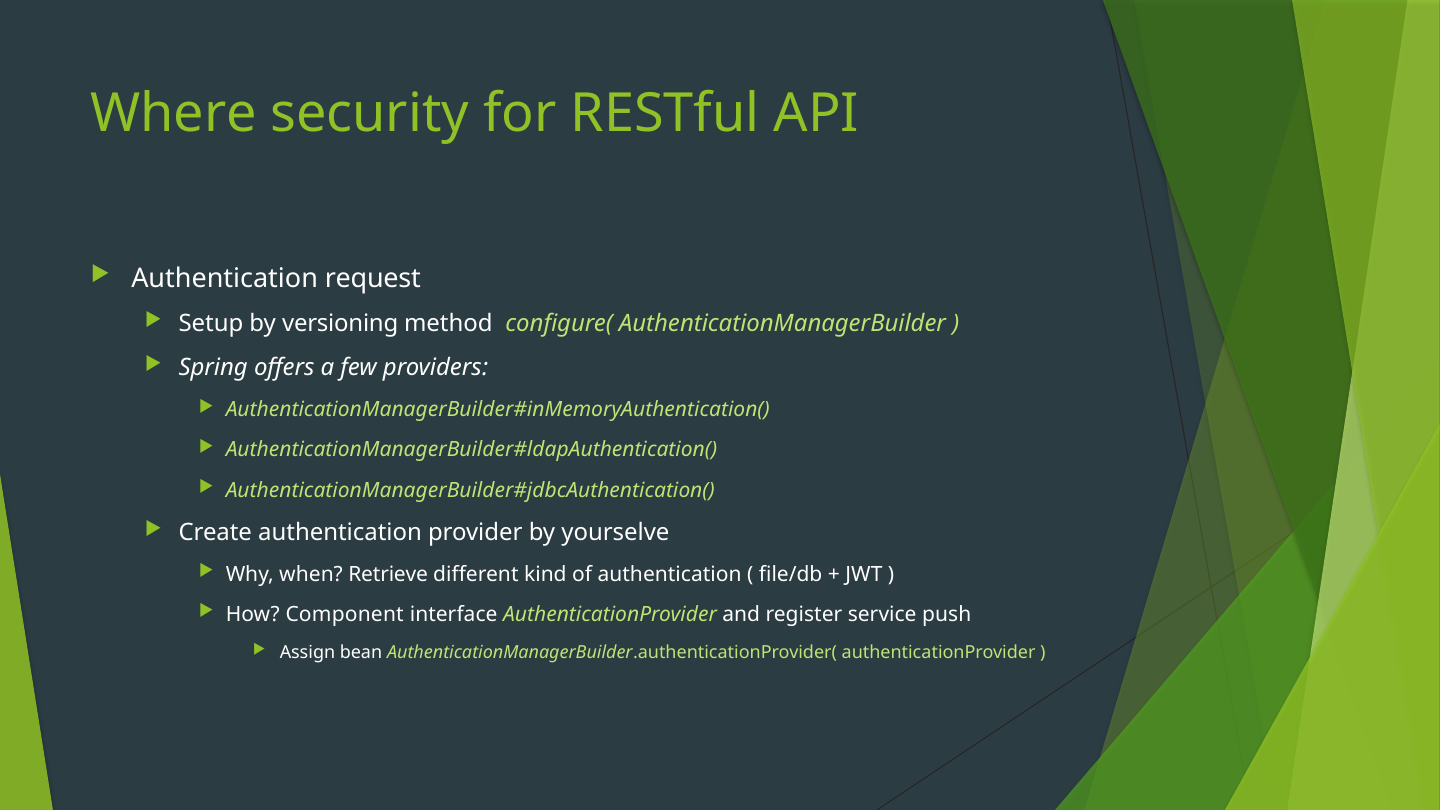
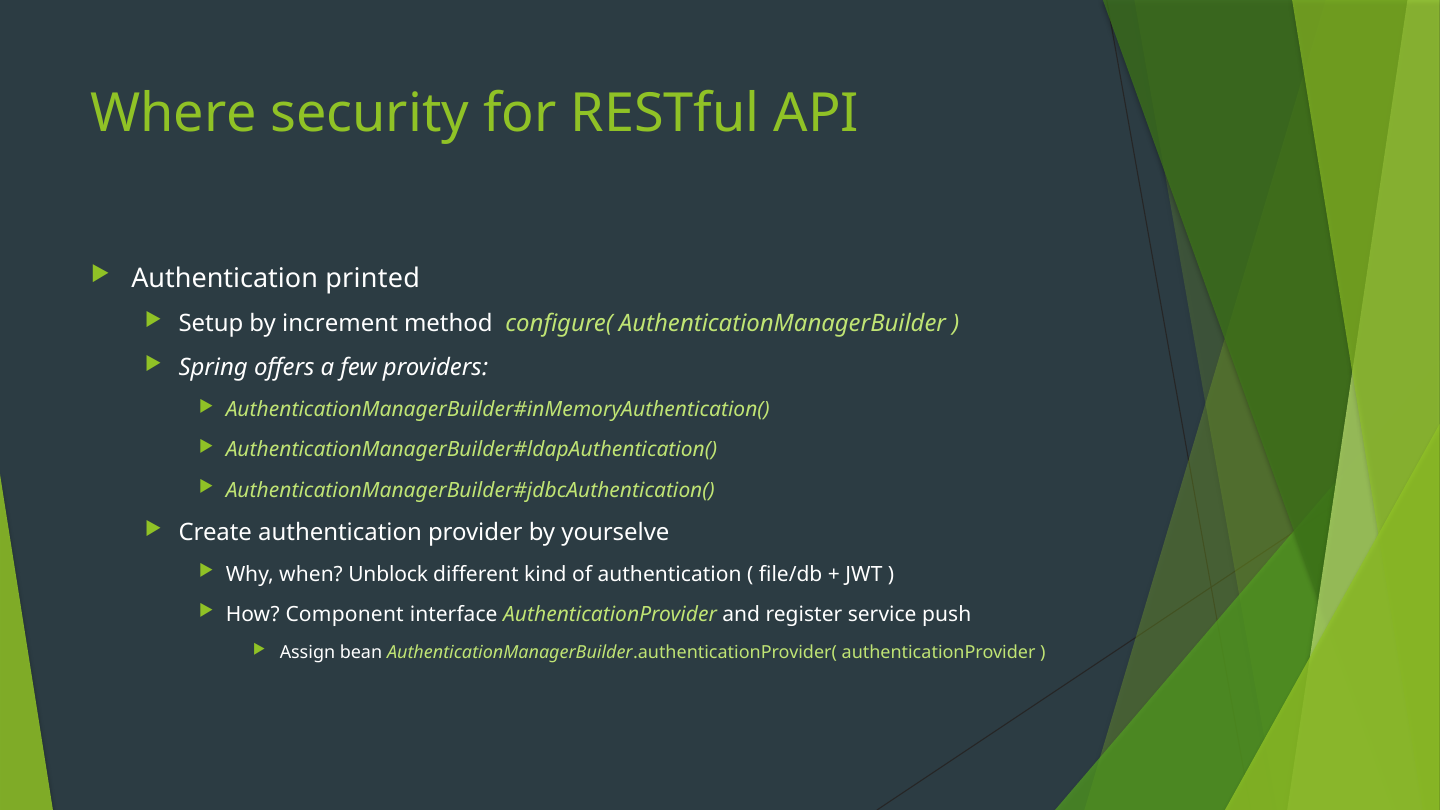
request: request -> printed
versioning: versioning -> increment
Retrieve: Retrieve -> Unblock
